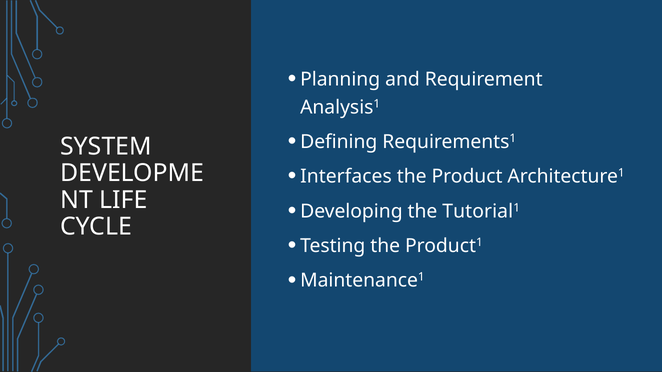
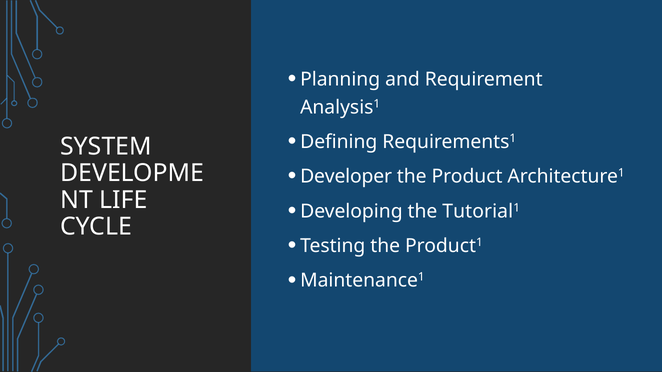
Interfaces: Interfaces -> Developer
